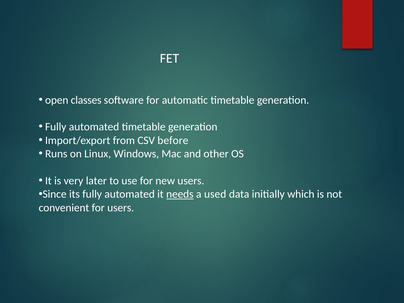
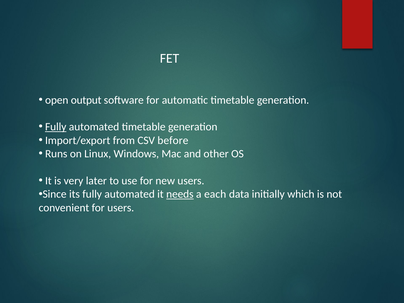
classes: classes -> output
Fully at (56, 127) underline: none -> present
used: used -> each
